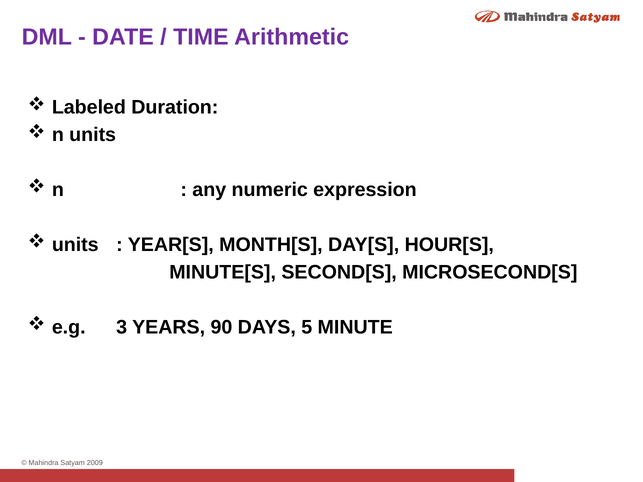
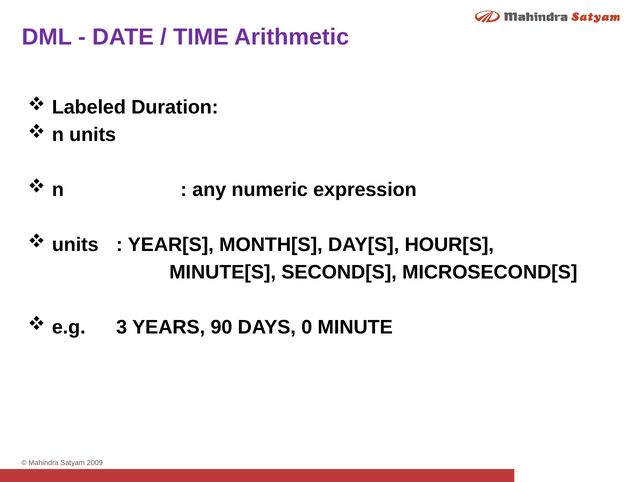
5: 5 -> 0
